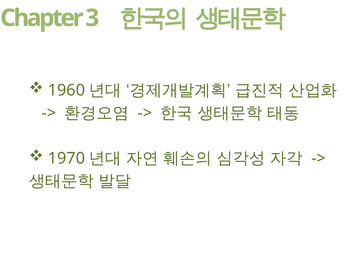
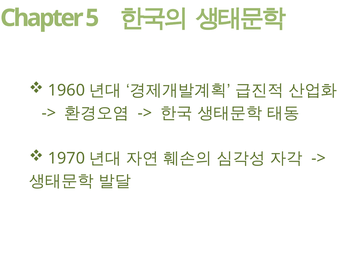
3: 3 -> 5
